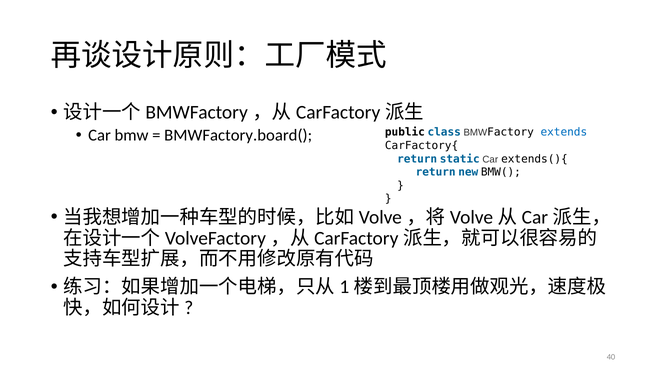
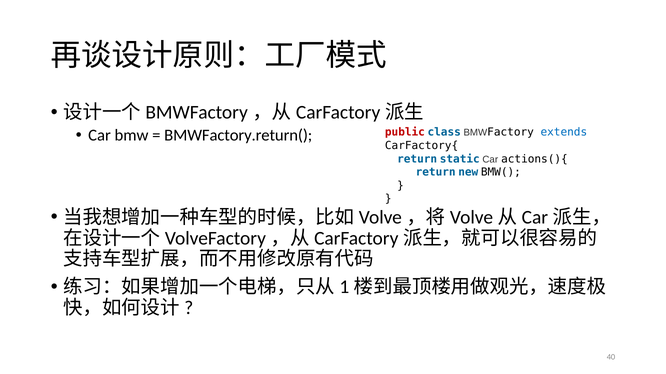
BMWFactory.board(: BMWFactory.board( -> BMWFactory.return(
public colour: black -> red
extends(){: extends(){ -> actions(){
